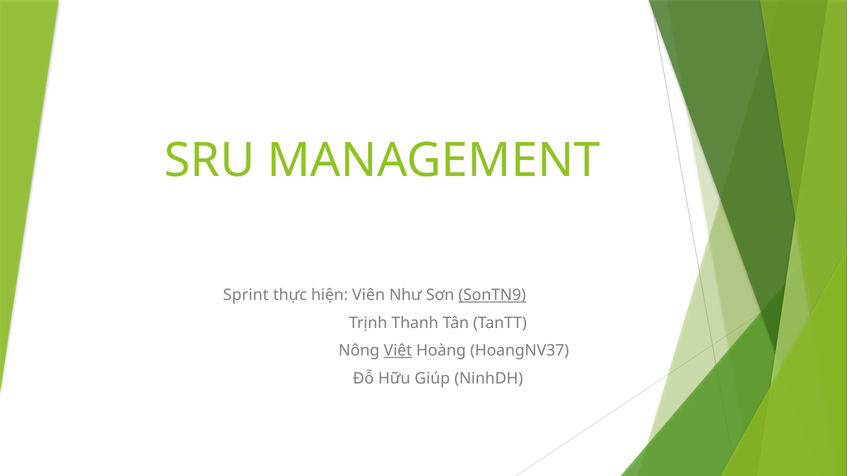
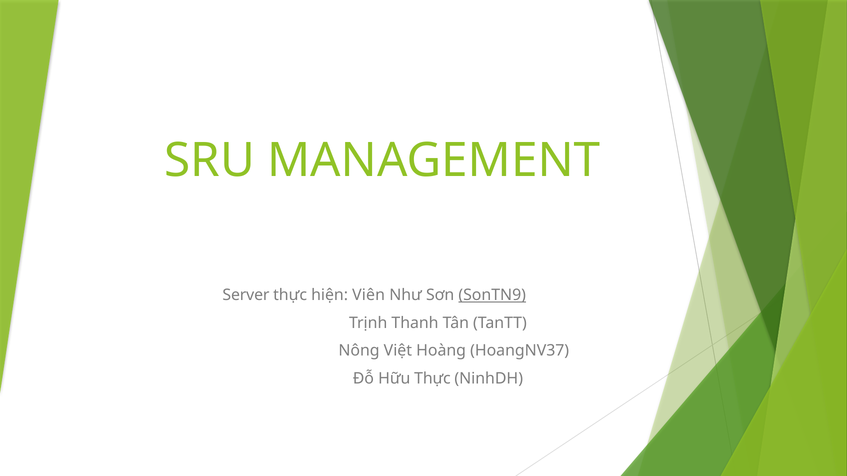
Sprint: Sprint -> Server
Việt underline: present -> none
Hữu Giúp: Giúp -> Thực
